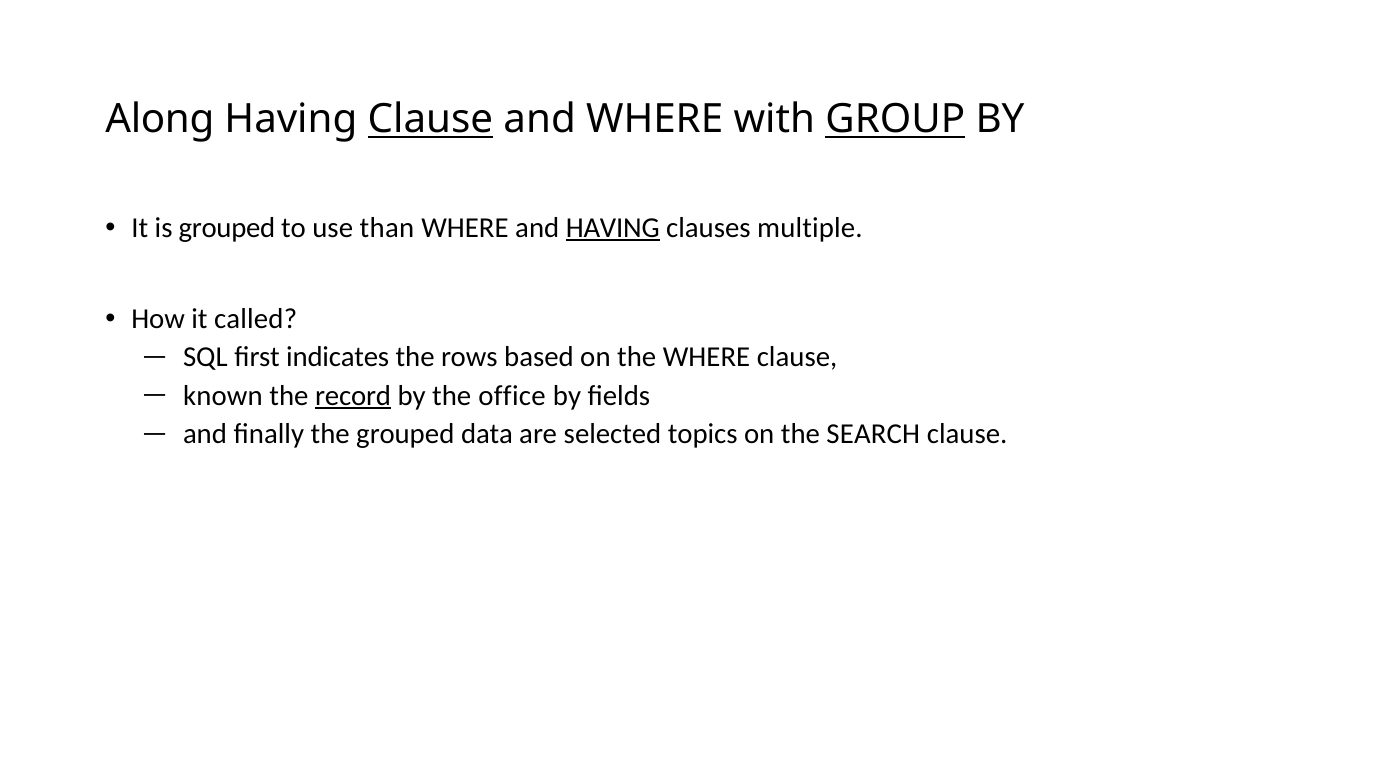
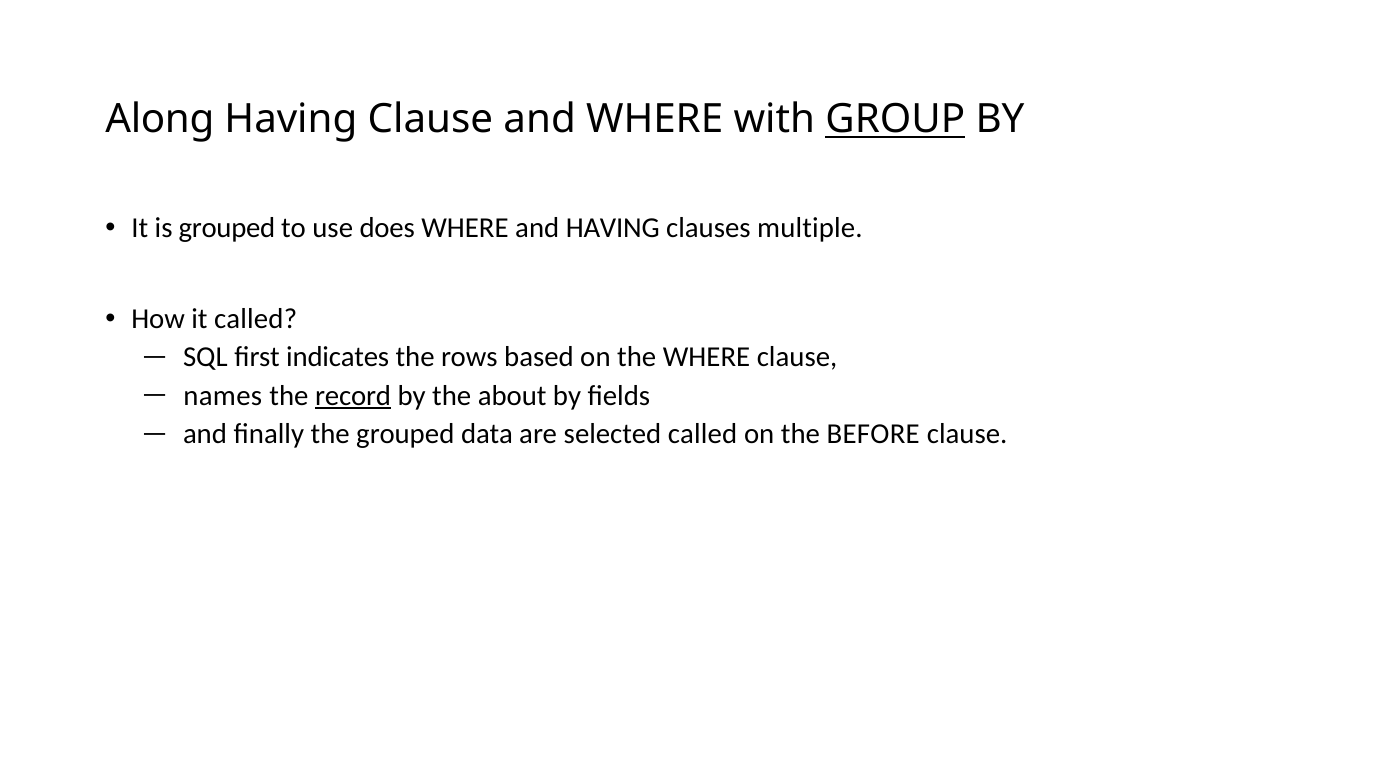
Clause at (430, 119) underline: present -> none
than: than -> does
HAVING at (613, 228) underline: present -> none
known: known -> names
office: office -> about
selected topics: topics -> called
SEARCH: SEARCH -> BEFORE
